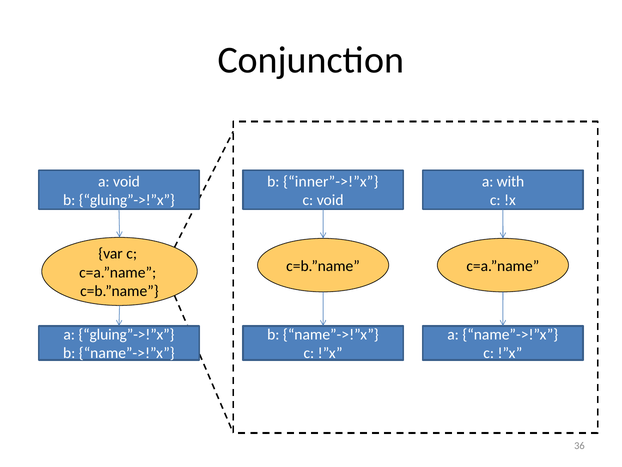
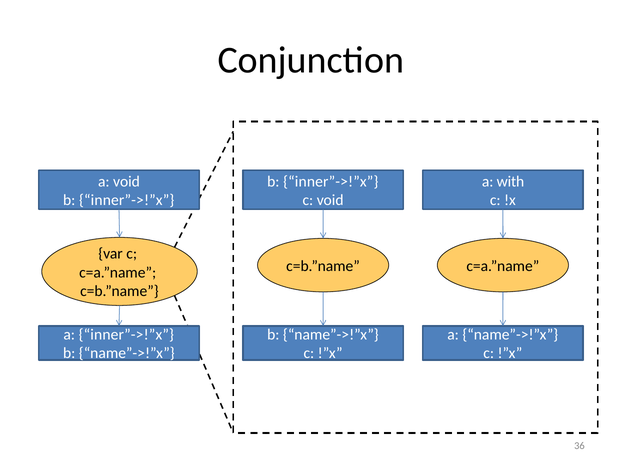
gluing”->!”x at (127, 200): gluing”->!”x -> inner”->!”x
a gluing”->!”x: gluing”->!”x -> inner”->!”x
